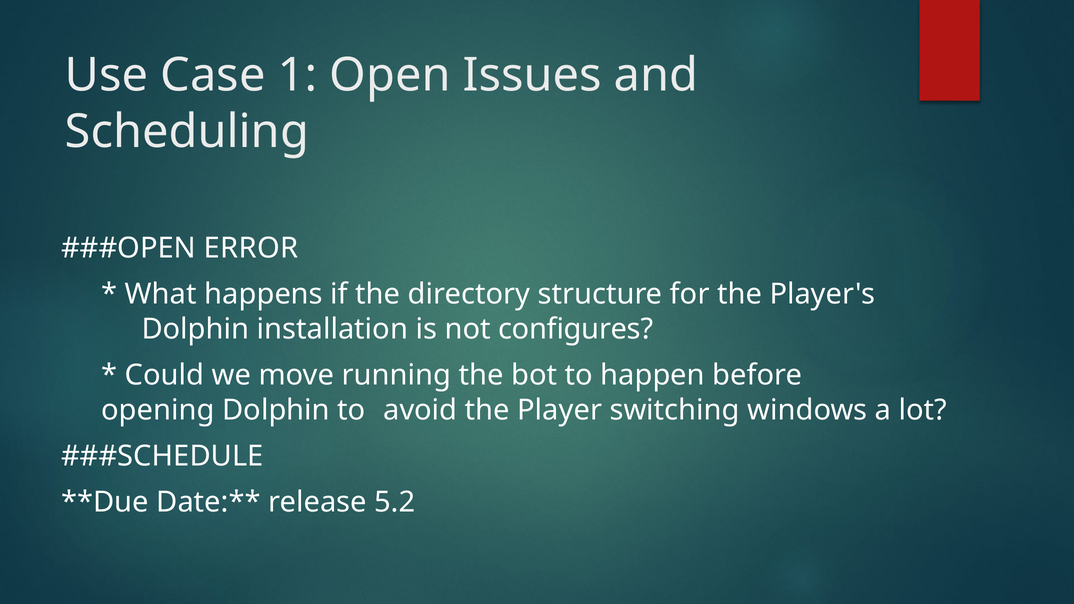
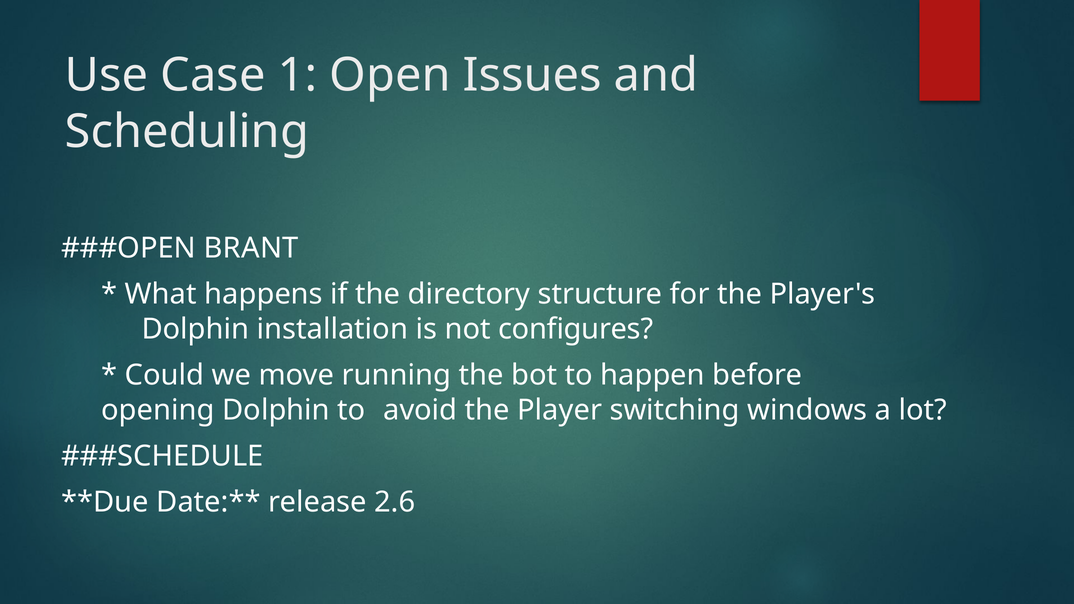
ERROR: ERROR -> BRANT
5.2: 5.2 -> 2.6
